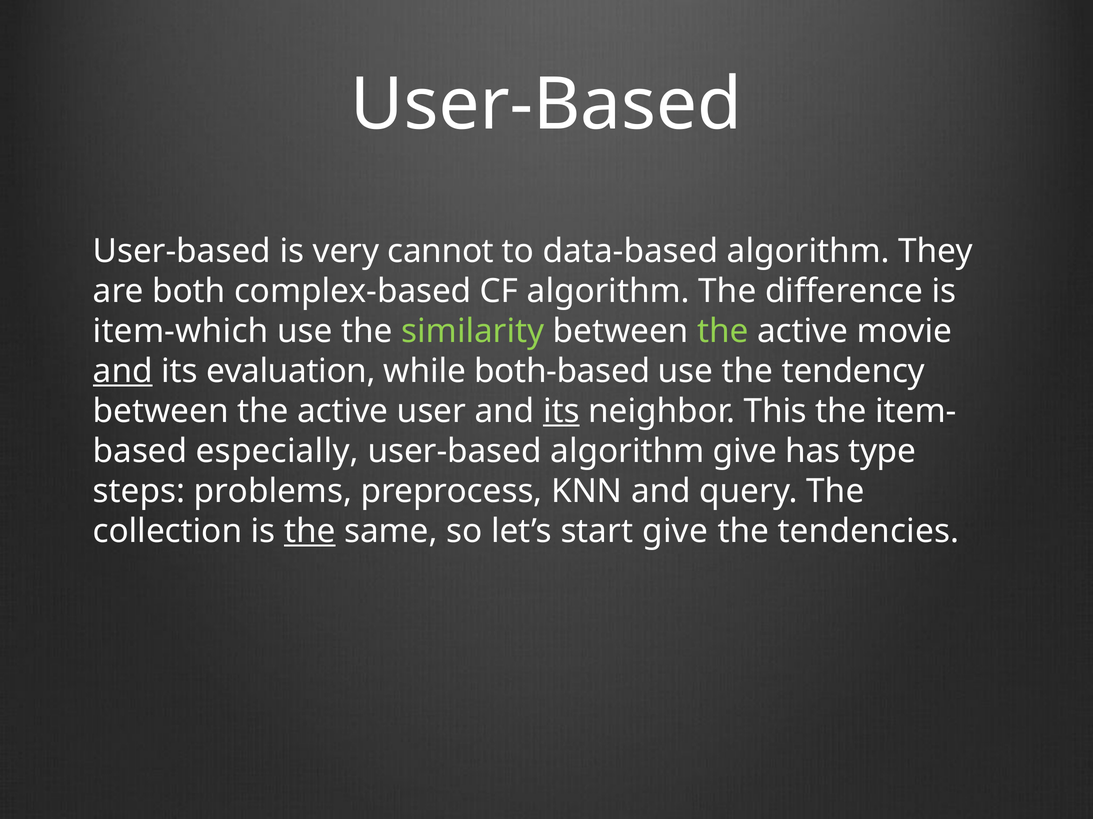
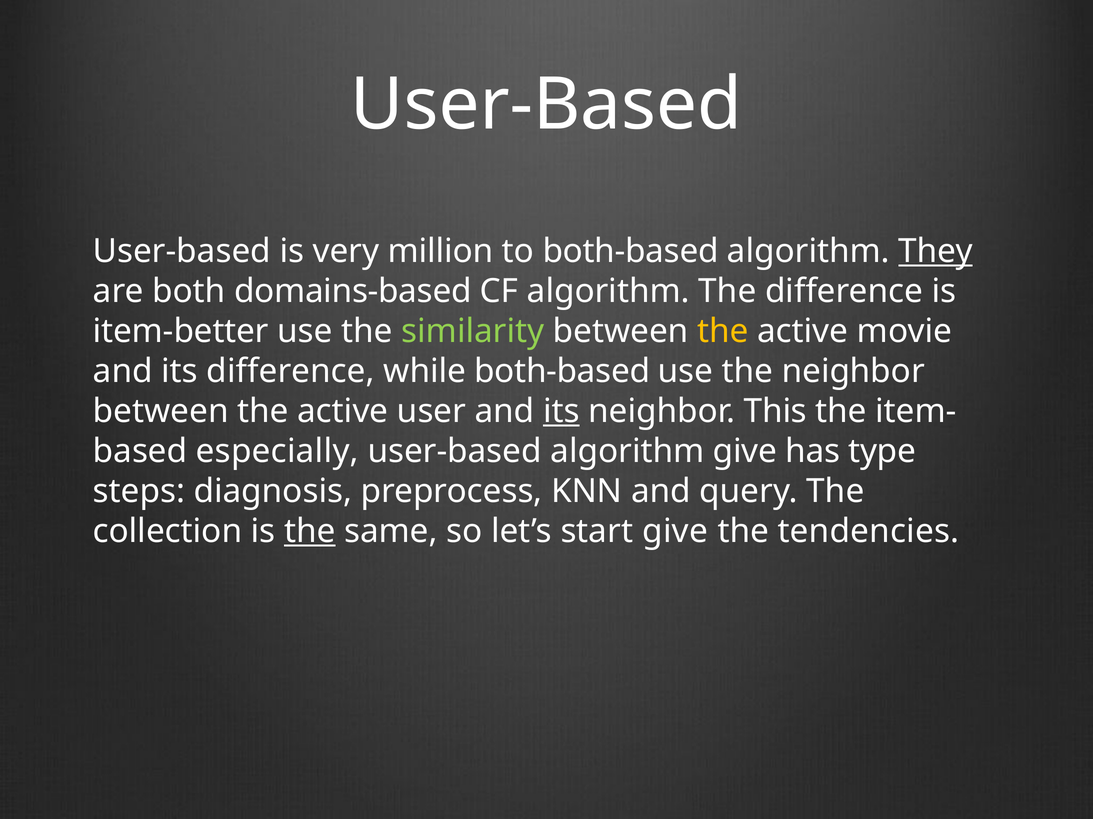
cannot: cannot -> million
to data-based: data-based -> both-based
They underline: none -> present
complex-based: complex-based -> domains-based
item-which: item-which -> item-better
the at (723, 331) colour: light green -> yellow
and at (123, 371) underline: present -> none
its evaluation: evaluation -> difference
the tendency: tendency -> neighbor
problems: problems -> diagnosis
